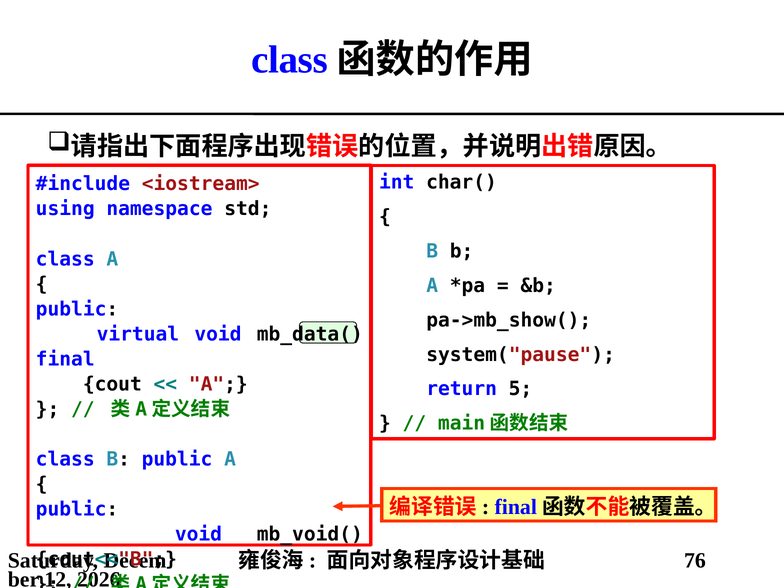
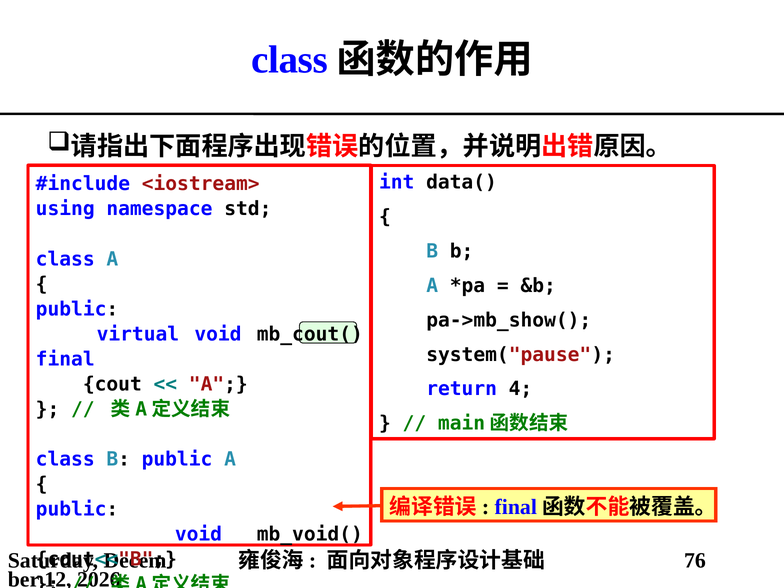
char(: char( -> data(
mb_data(: mb_data( -> mb_cout(
5: 5 -> 4
